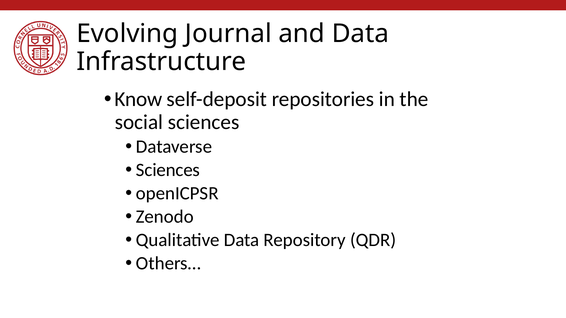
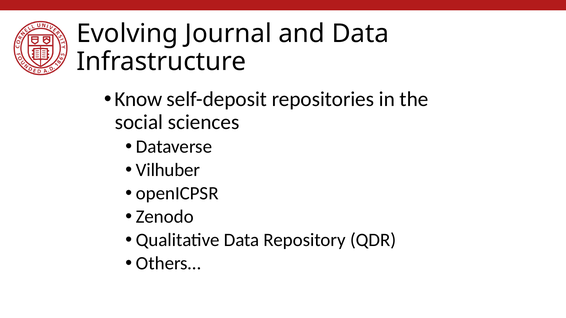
Sciences at (168, 170): Sciences -> Vilhuber
